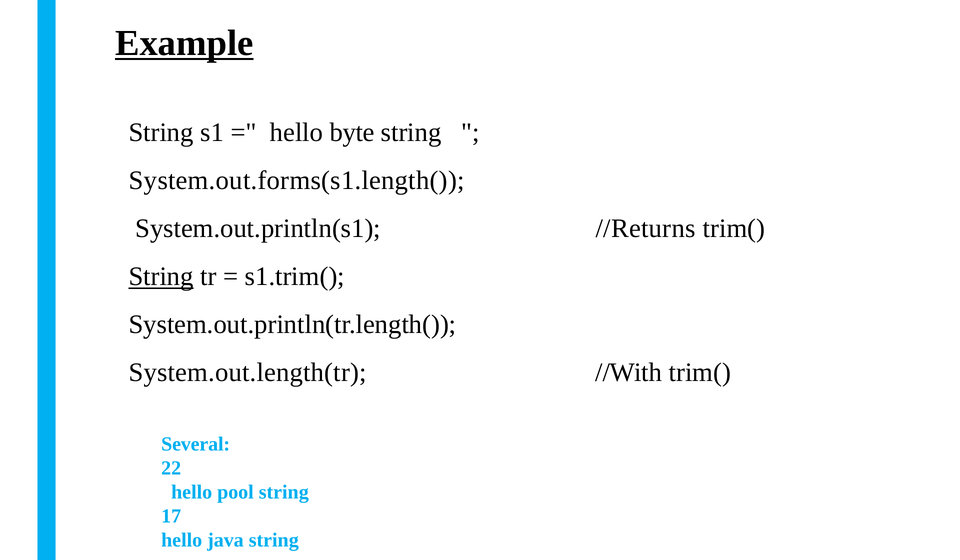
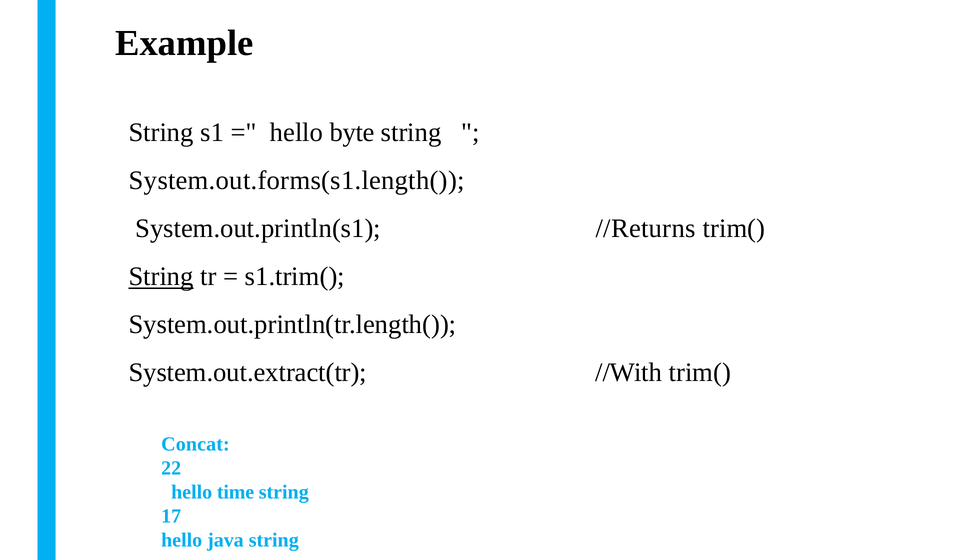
Example underline: present -> none
System.out.length(tr: System.out.length(tr -> System.out.extract(tr
Several: Several -> Concat
pool: pool -> time
